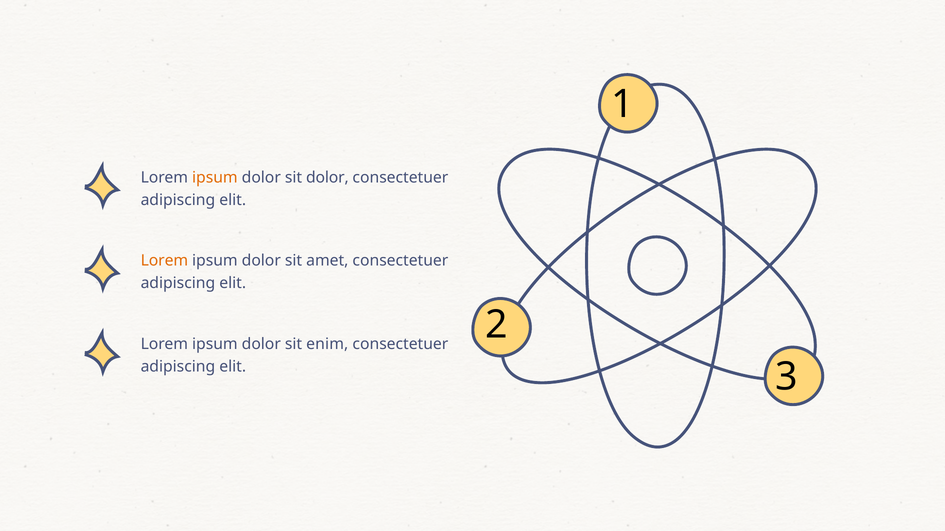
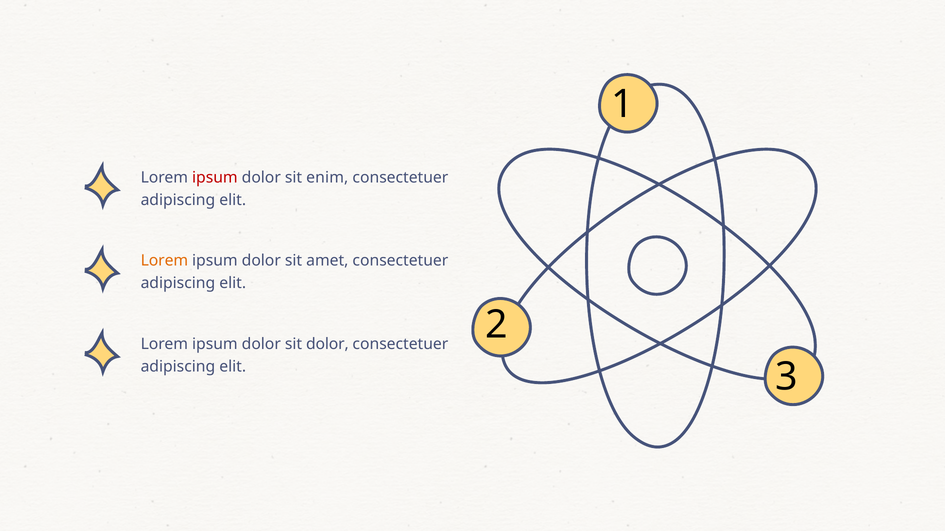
ipsum at (215, 178) colour: orange -> red
sit dolor: dolor -> enim
sit enim: enim -> dolor
